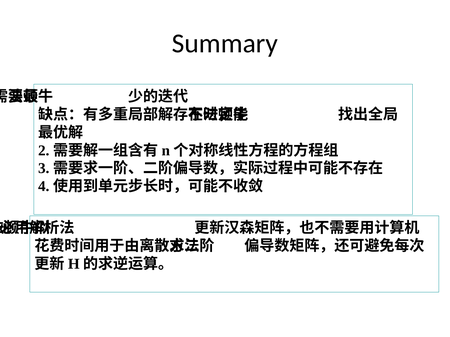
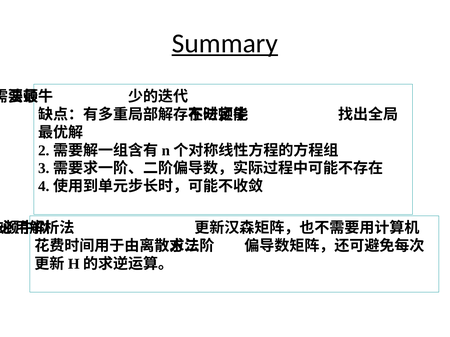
Summary underline: none -> present
